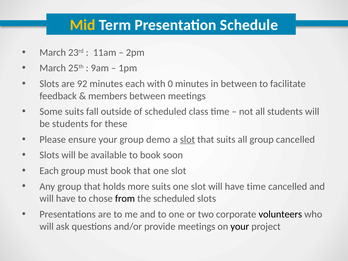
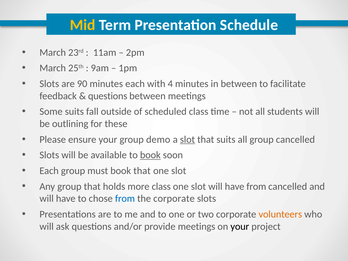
92: 92 -> 90
0: 0 -> 4
members at (108, 96): members -> questions
be students: students -> outlining
book at (150, 155) underline: none -> present
more suits: suits -> class
have time: time -> from
from at (125, 199) colour: black -> blue
the scheduled: scheduled -> corporate
volunteers colour: black -> orange
